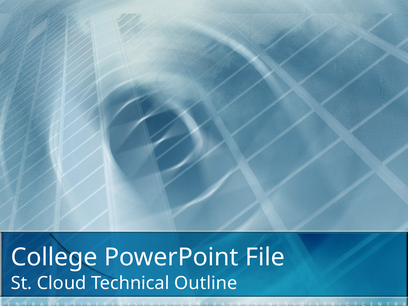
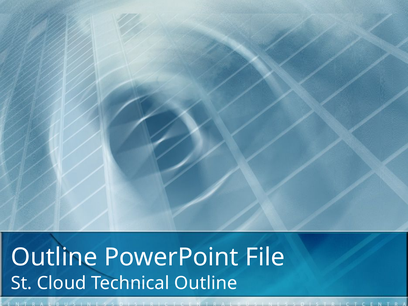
College at (54, 257): College -> Outline
